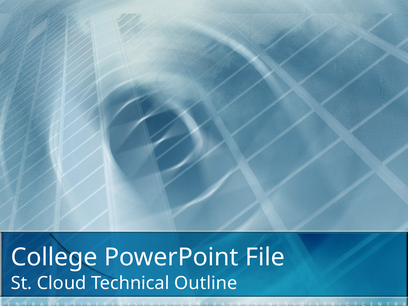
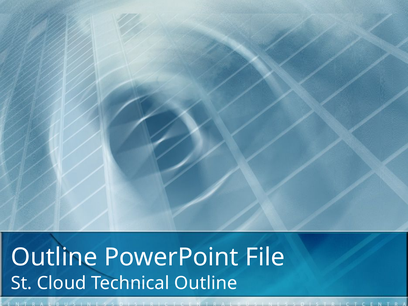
College at (54, 257): College -> Outline
